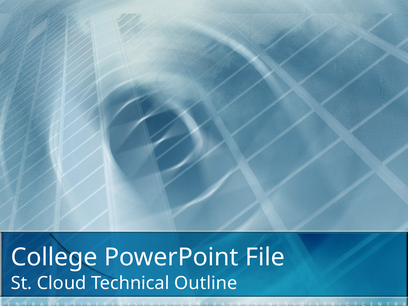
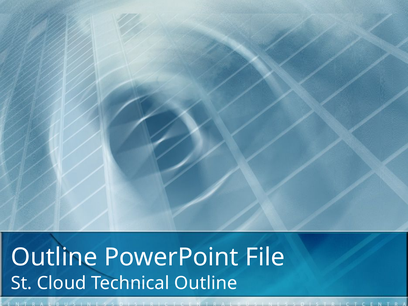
College at (54, 257): College -> Outline
